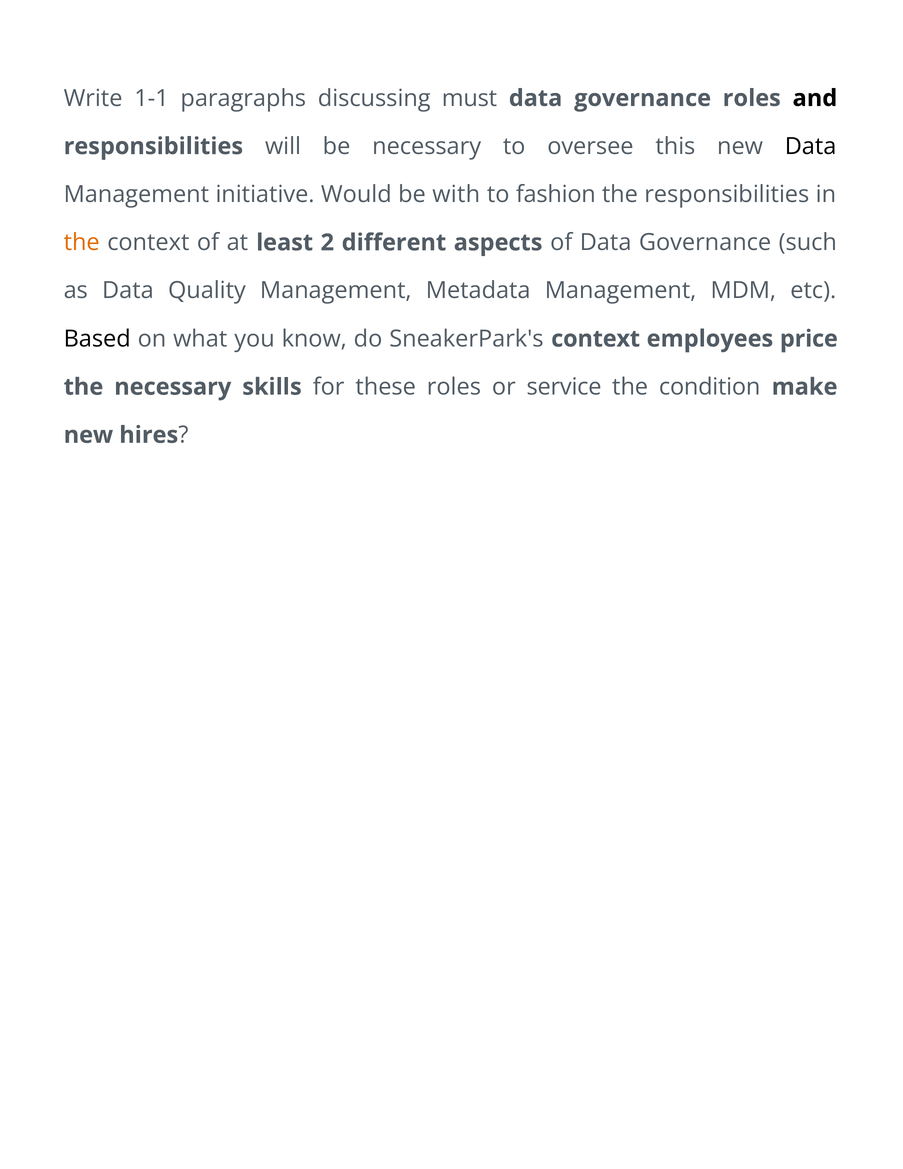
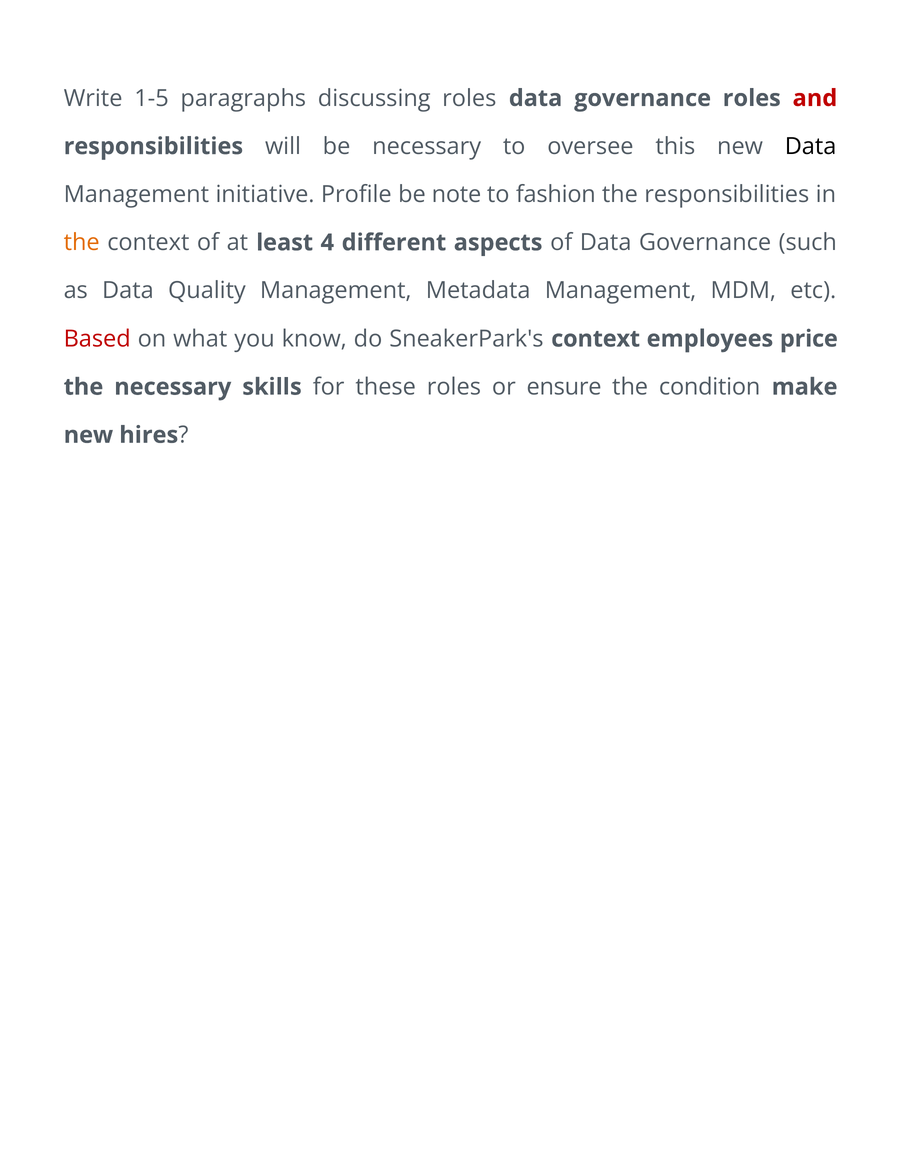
1-1: 1-1 -> 1-5
discussing must: must -> roles
and colour: black -> red
Would: Would -> Profile
with: with -> note
2: 2 -> 4
Based colour: black -> red
service: service -> ensure
